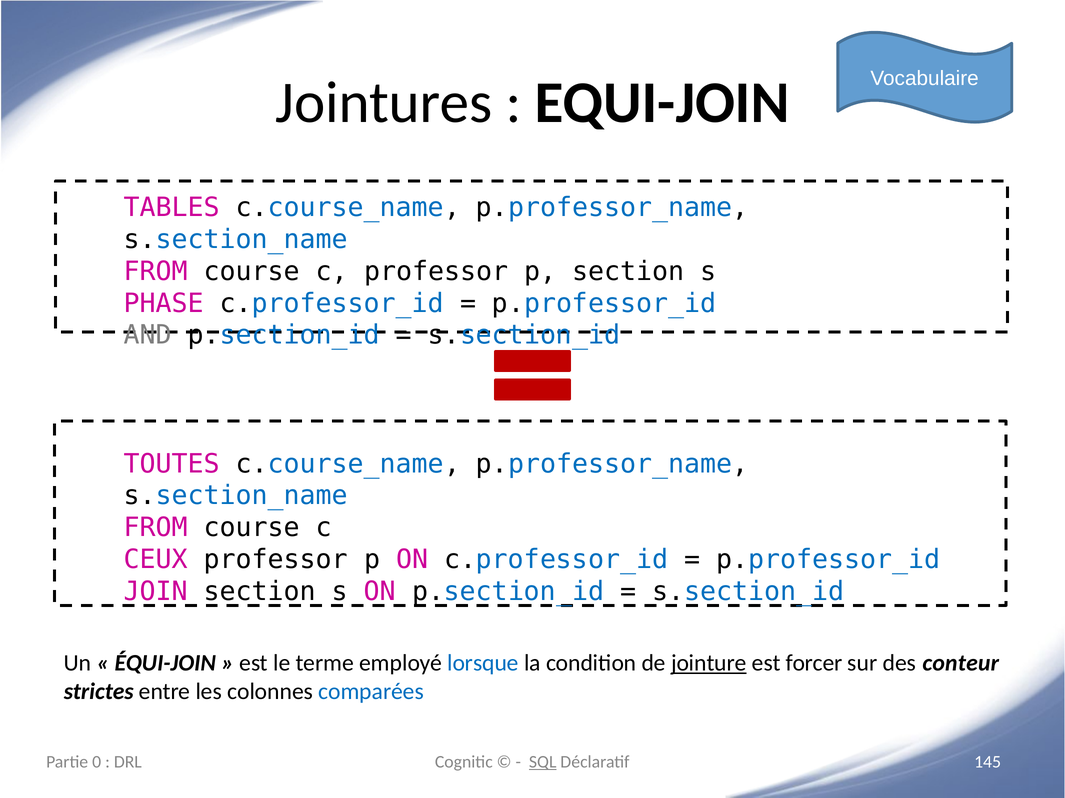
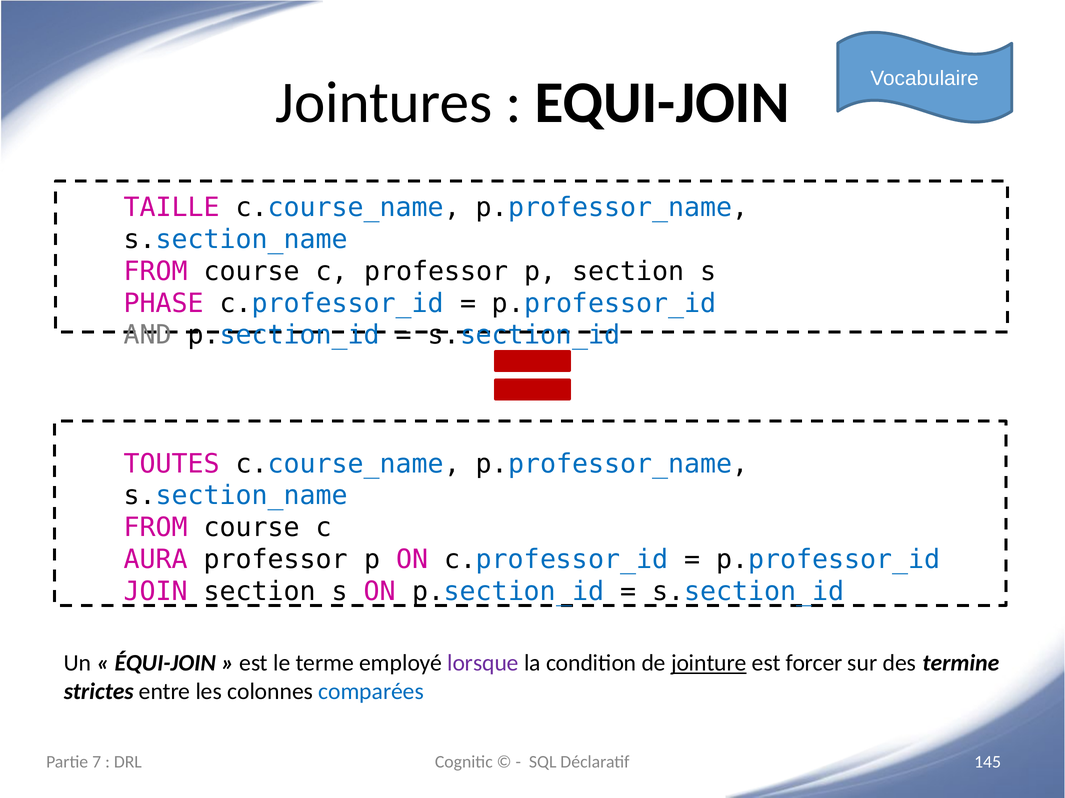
TABLES: TABLES -> TAILLE
CEUX: CEUX -> AURA
lorsque colour: blue -> purple
conteur: conteur -> termine
0: 0 -> 7
SQL underline: present -> none
